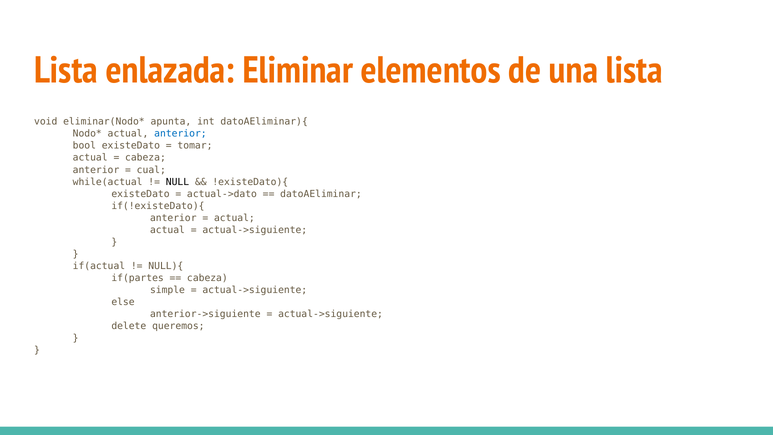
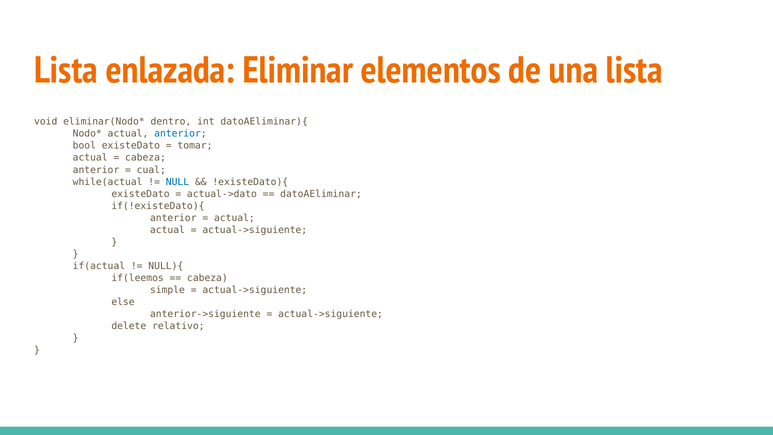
apunta: apunta -> dentro
NULL colour: black -> blue
if(partes: if(partes -> if(leemos
queremos: queremos -> relativo
